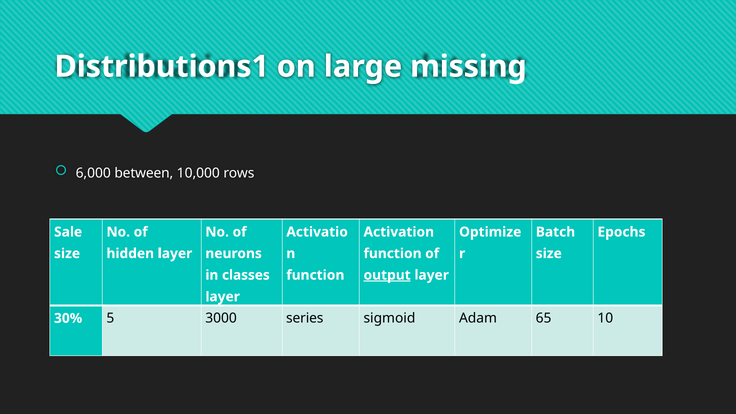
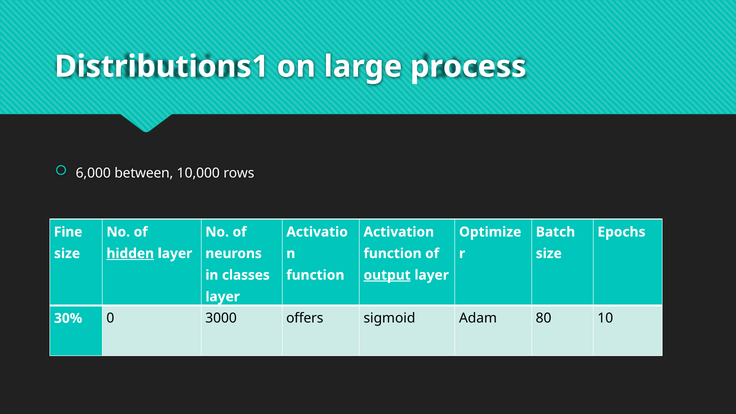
missing: missing -> process
Sale: Sale -> Fine
hidden underline: none -> present
5: 5 -> 0
series: series -> offers
65: 65 -> 80
